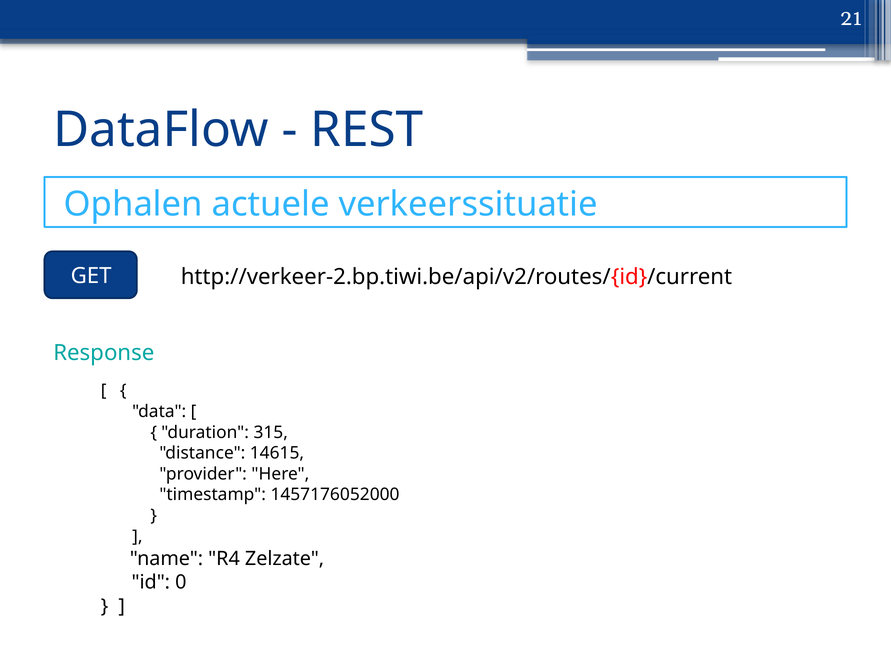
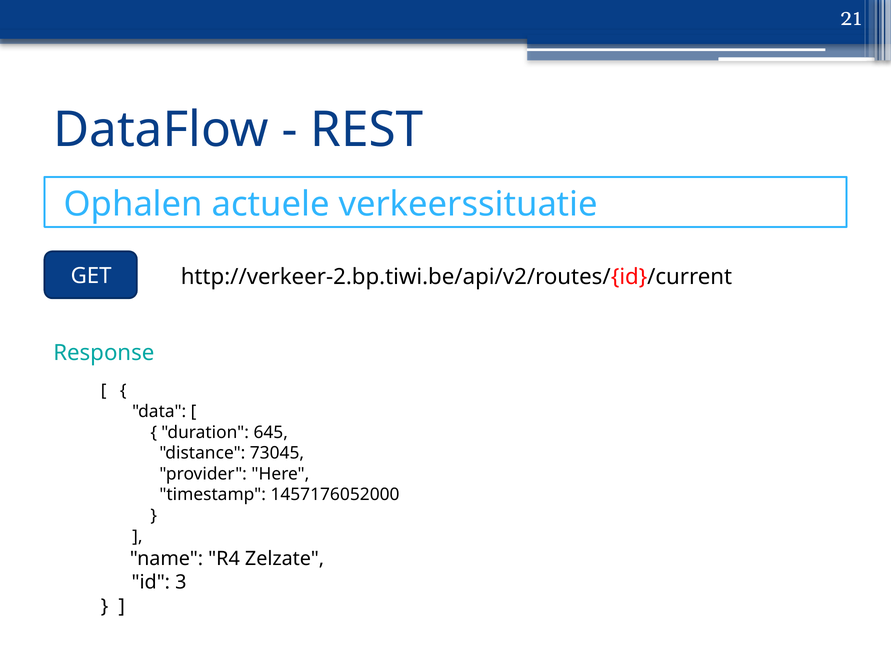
315: 315 -> 645
14615: 14615 -> 73045
0: 0 -> 3
